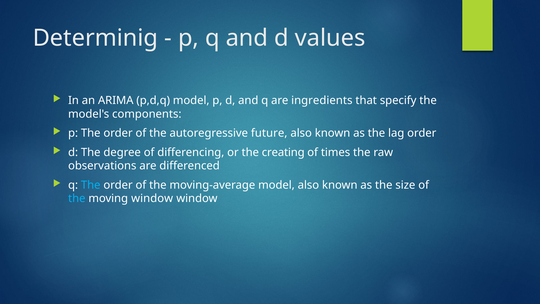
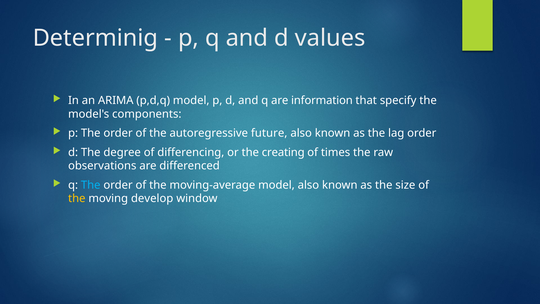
ingredients: ingredients -> information
the at (77, 198) colour: light blue -> yellow
moving window: window -> develop
